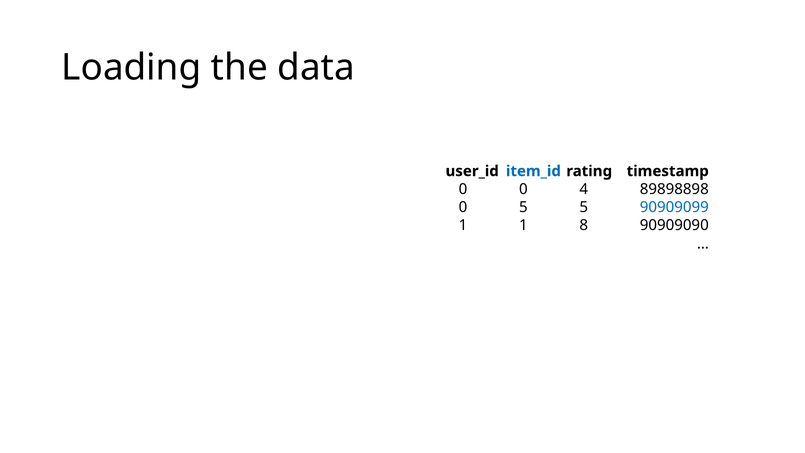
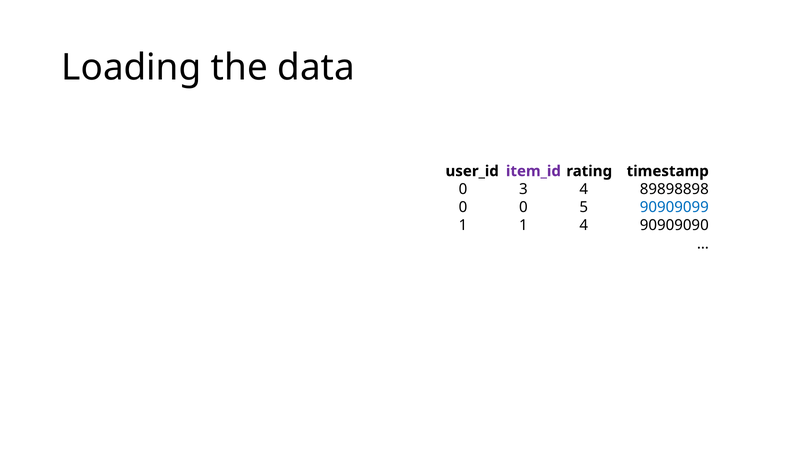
item_id colour: blue -> purple
0 0: 0 -> 3
0 5: 5 -> 0
1 8: 8 -> 4
